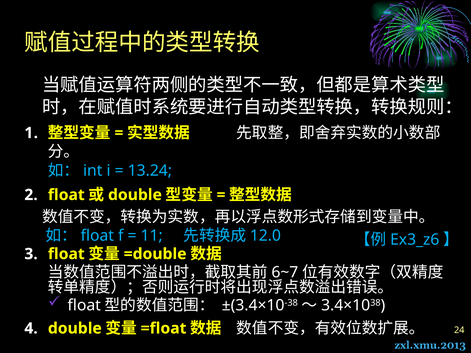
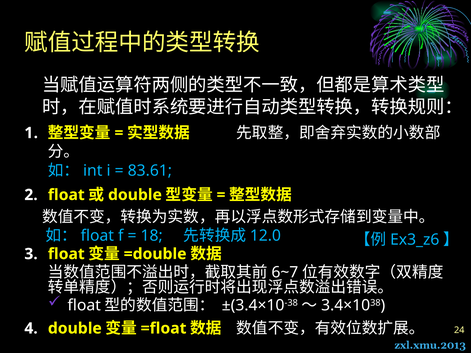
13.24: 13.24 -> 83.61
11: 11 -> 18
